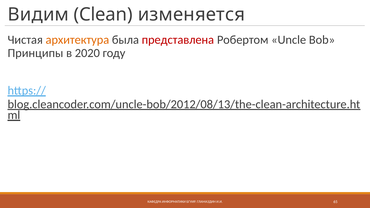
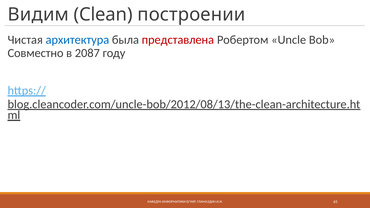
изменяется: изменяется -> построении
архитектура colour: orange -> blue
Принципы: Принципы -> Совместно
2020: 2020 -> 2087
